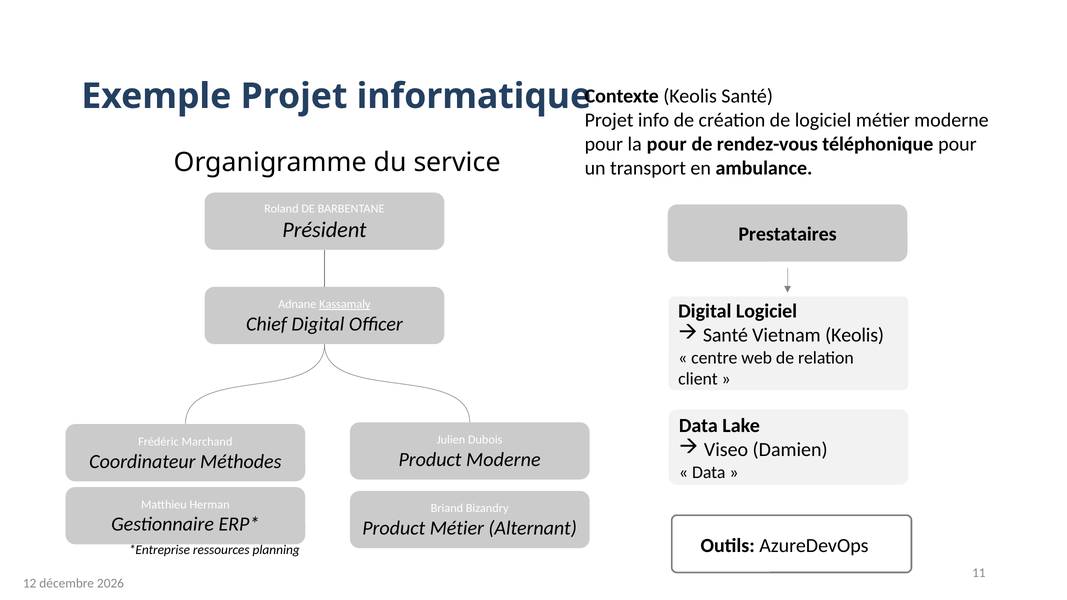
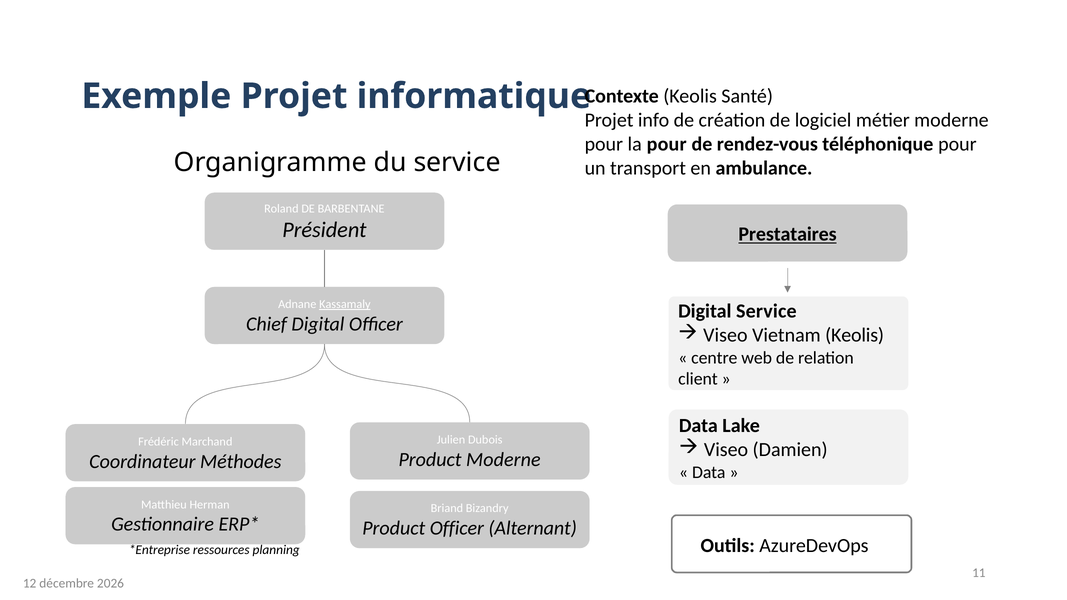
Prestataires underline: none -> present
Digital Logiciel: Logiciel -> Service
Santé at (726, 335): Santé -> Viseo
Product Métier: Métier -> Officer
